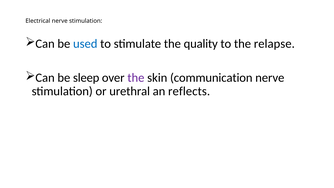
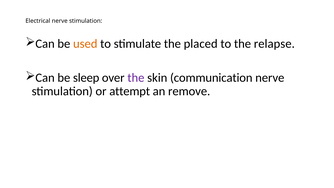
used colour: blue -> orange
quality: quality -> placed
urethral: urethral -> attempt
reflects: reflects -> remove
